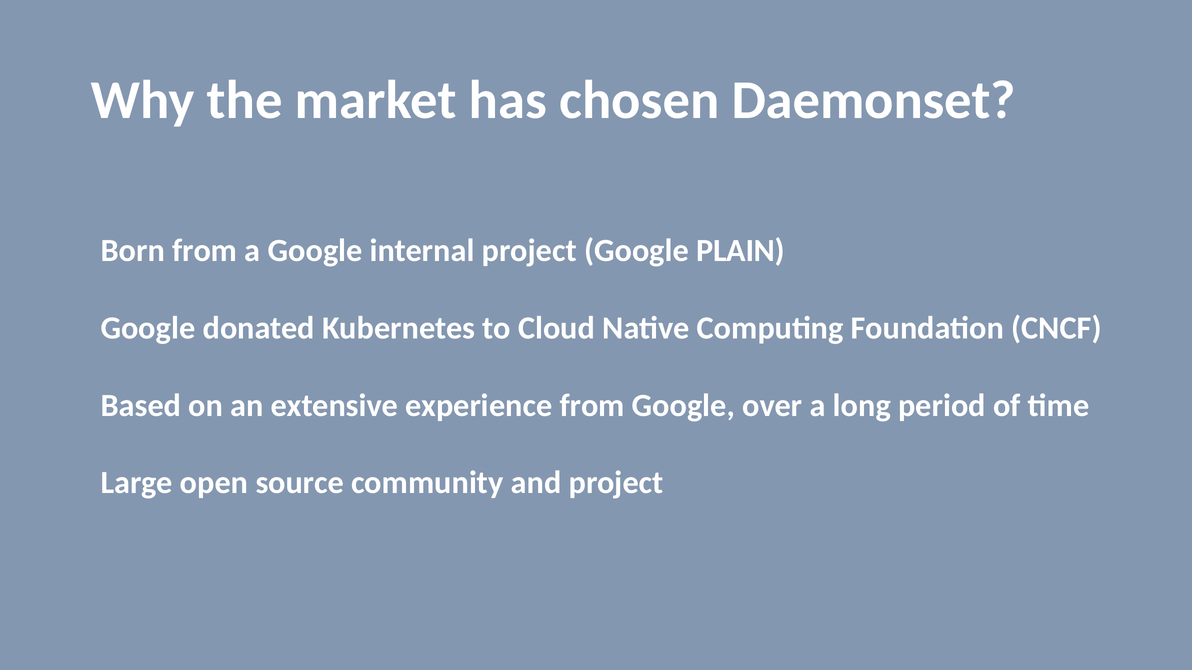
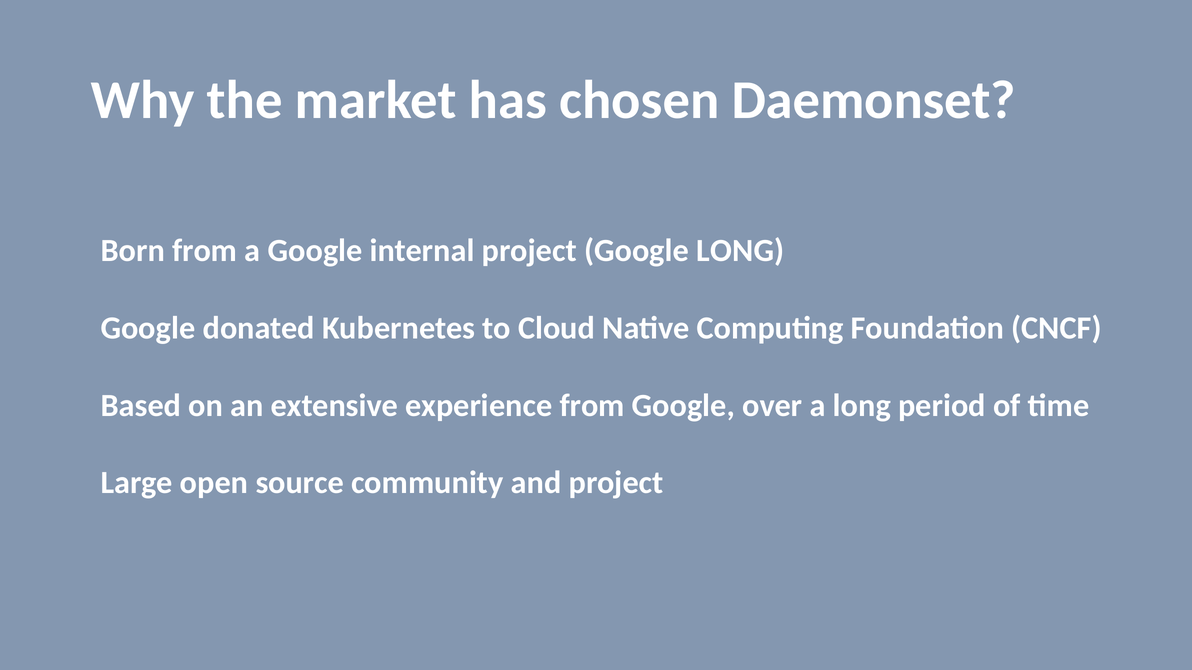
Google PLAIN: PLAIN -> LONG
